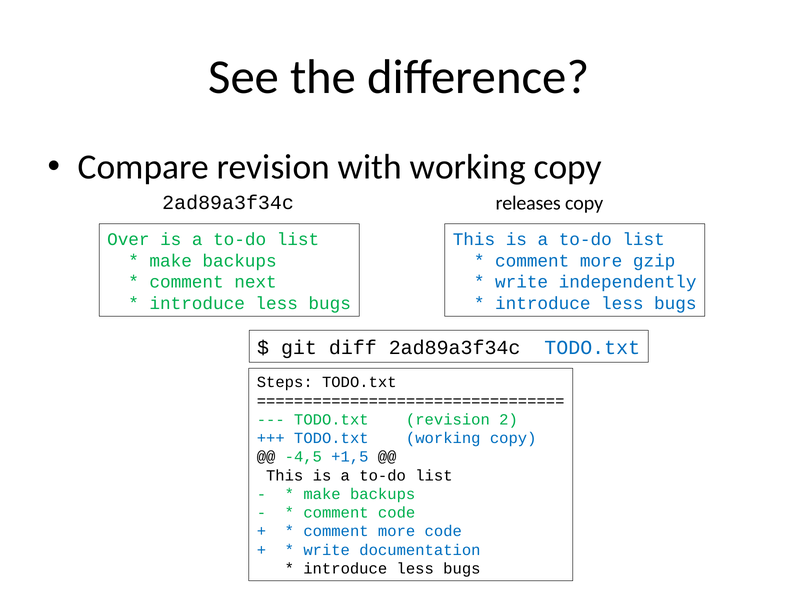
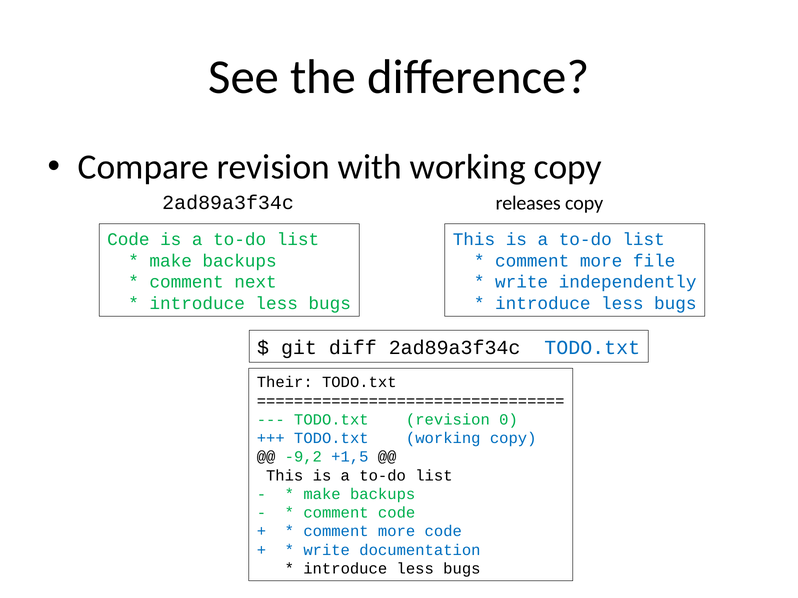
Over at (128, 240): Over -> Code
gzip: gzip -> file
Steps: Steps -> Their
2: 2 -> 0
-4,5: -4,5 -> -9,2
